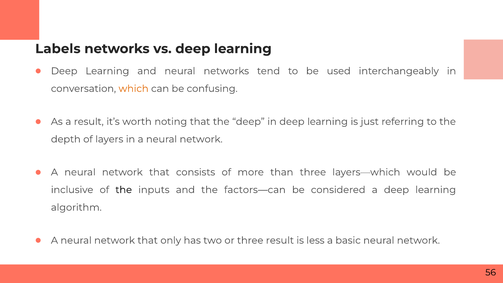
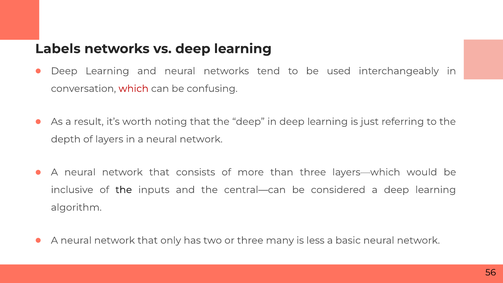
which colour: orange -> red
factors—can: factors—can -> central—can
three result: result -> many
